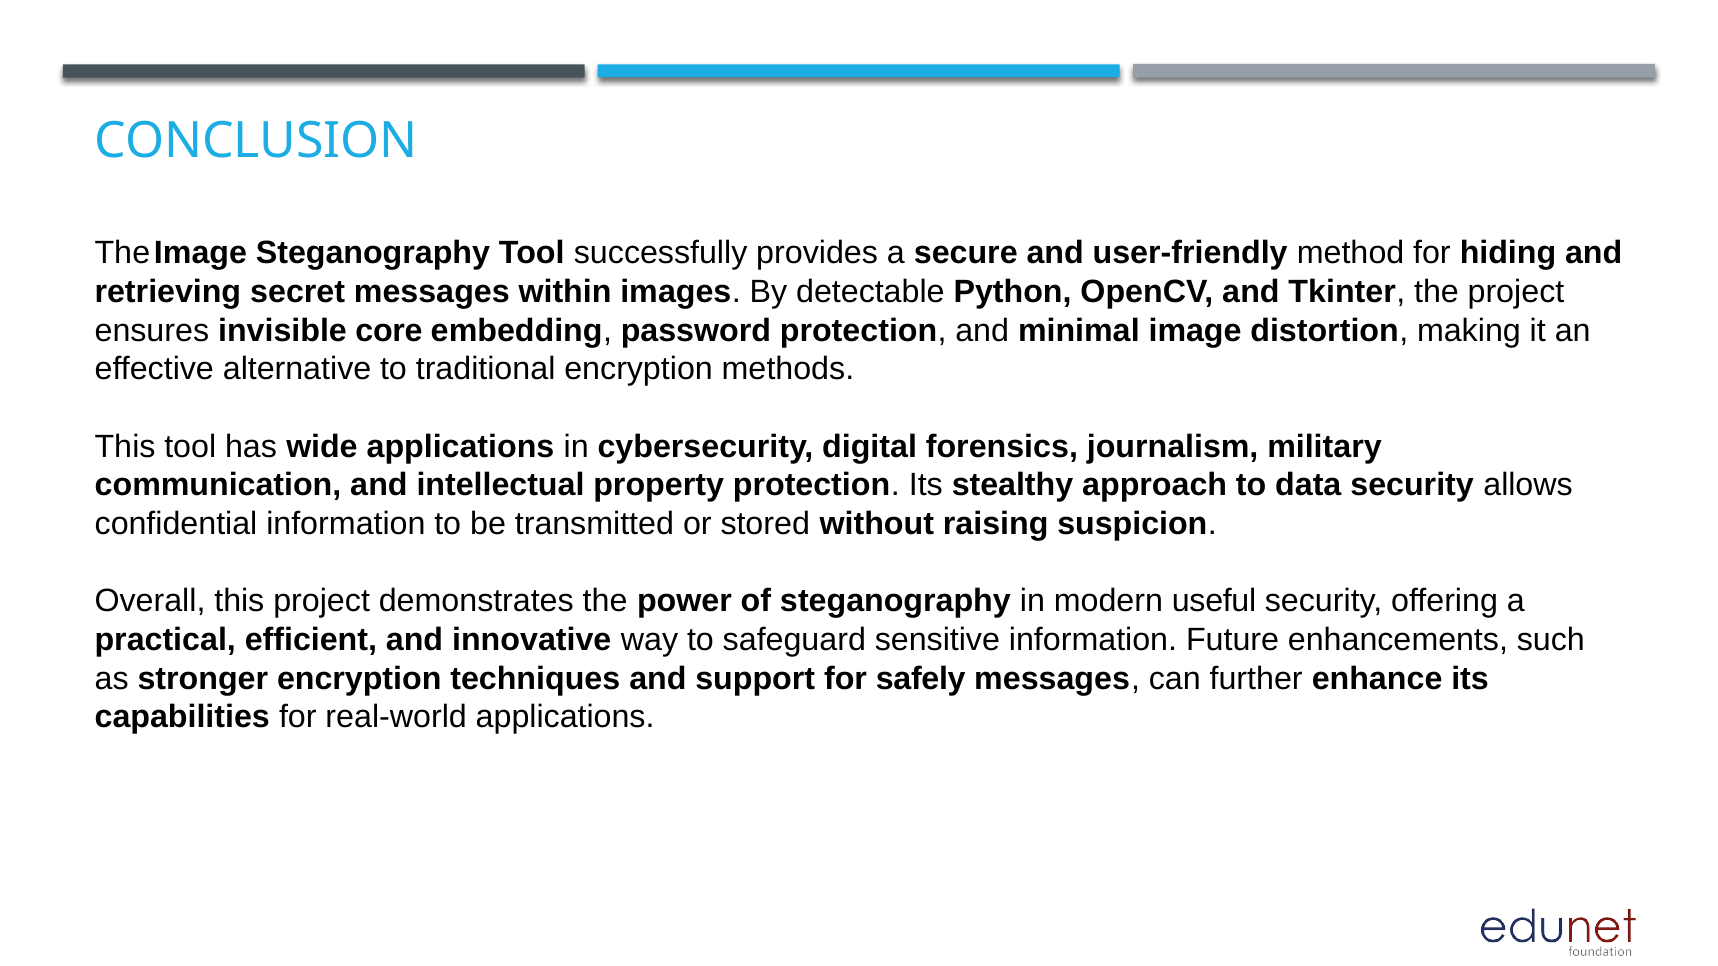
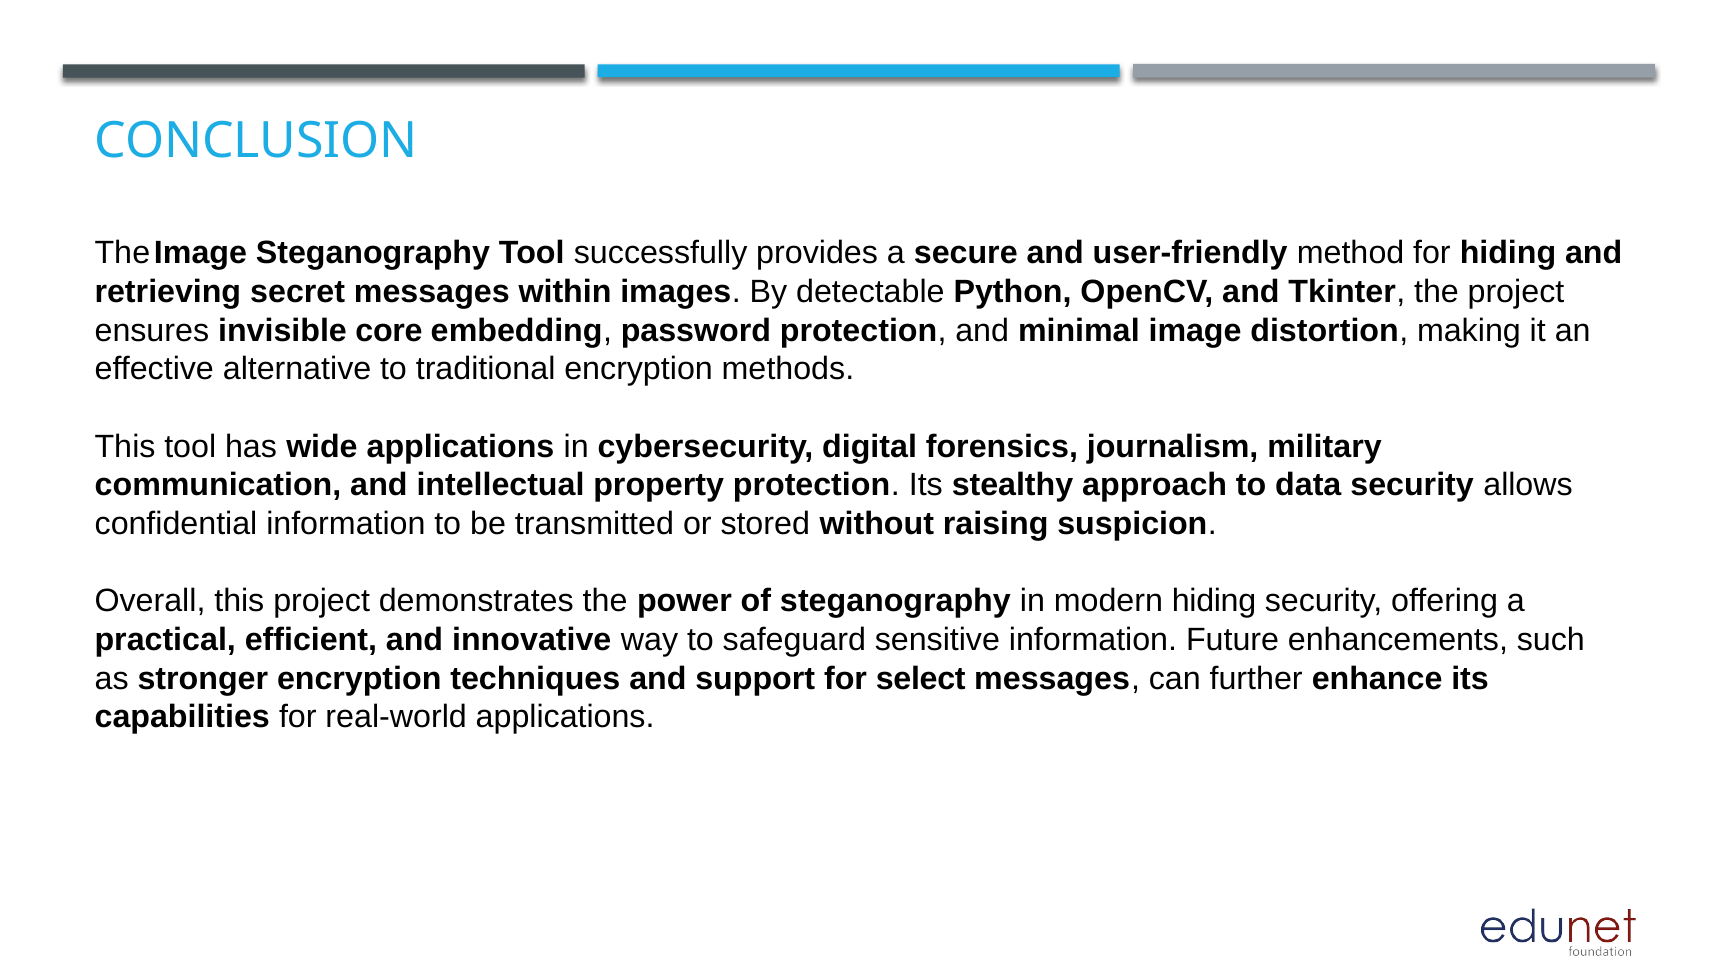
modern useful: useful -> hiding
safely: safely -> select
